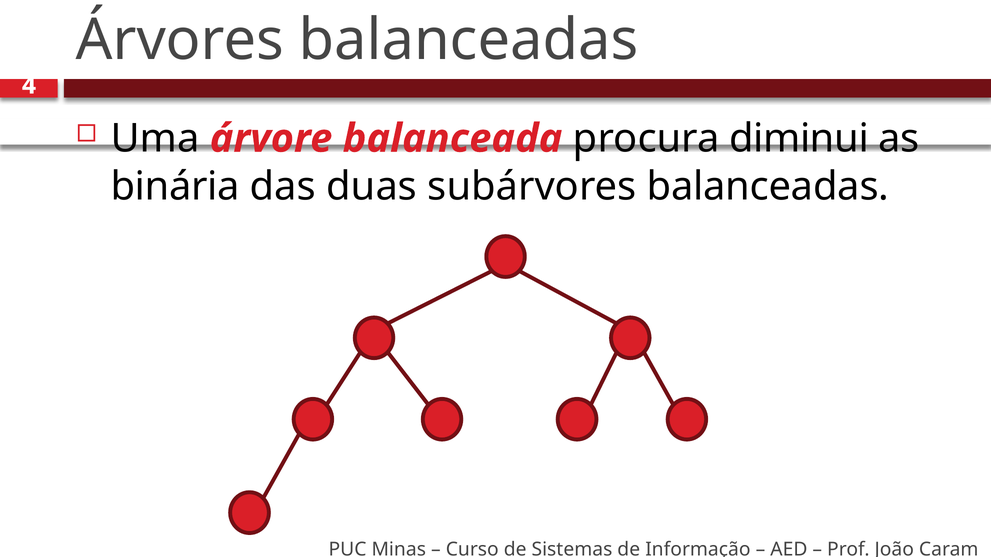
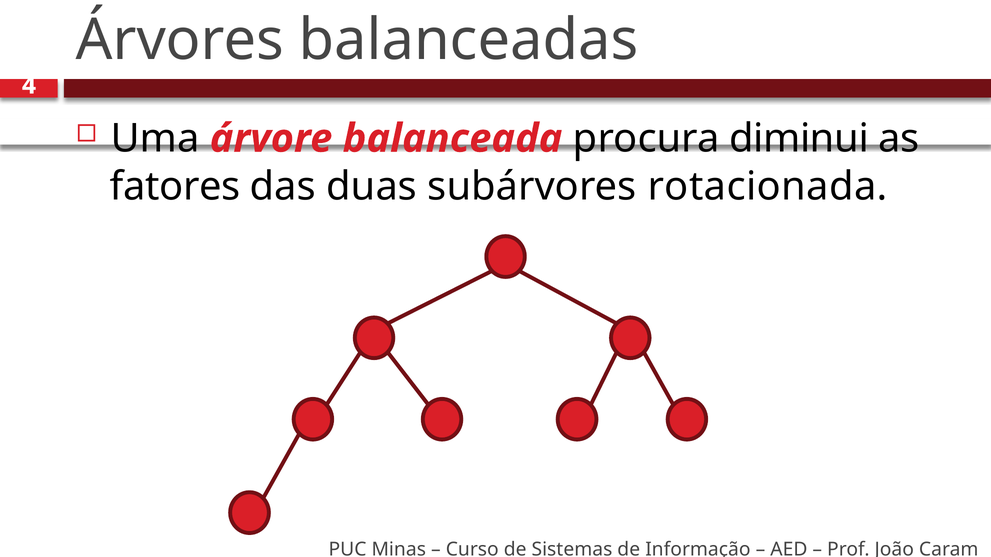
binária: binária -> fatores
subárvores balanceadas: balanceadas -> rotacionada
